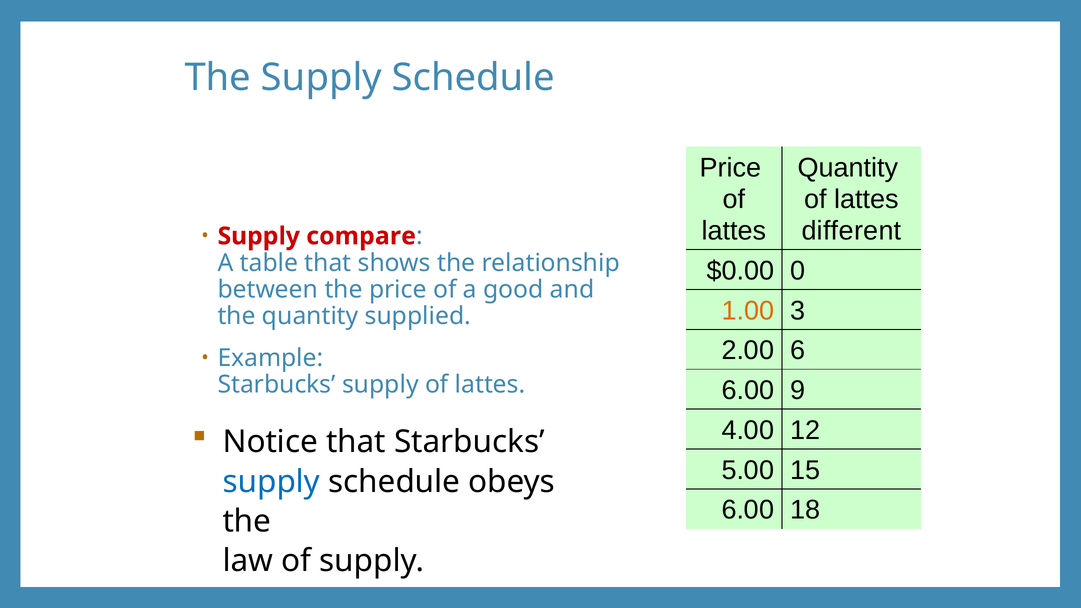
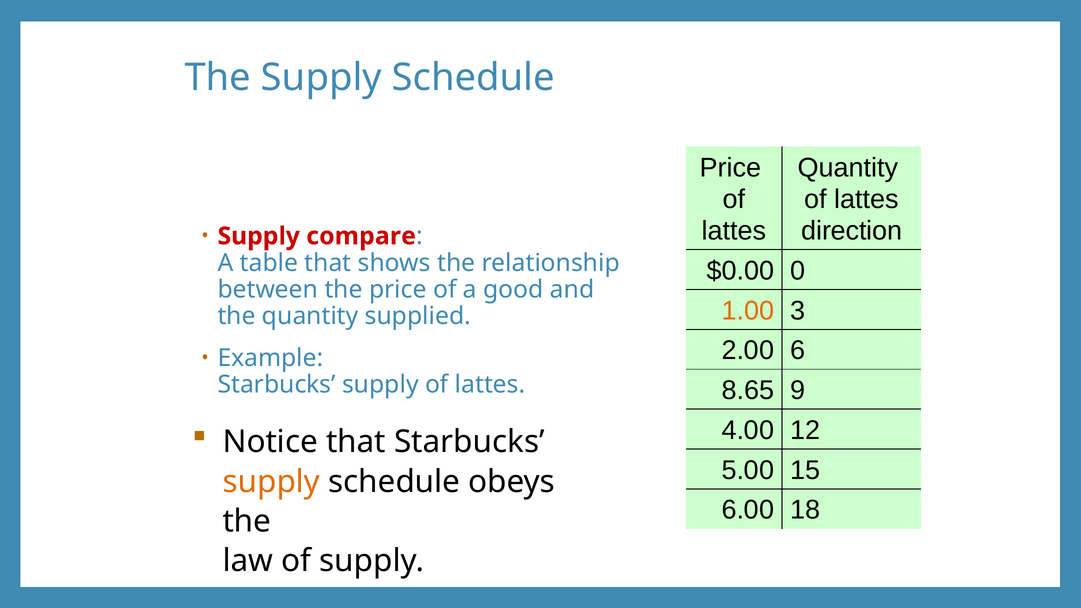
different: different -> direction
6.00 at (748, 390): 6.00 -> 8.65
supply at (271, 482) colour: blue -> orange
